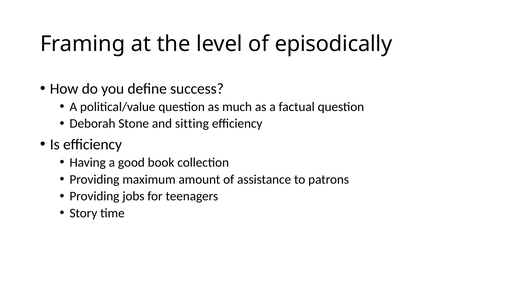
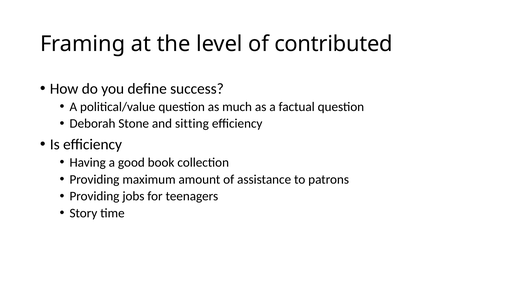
episodically: episodically -> contributed
